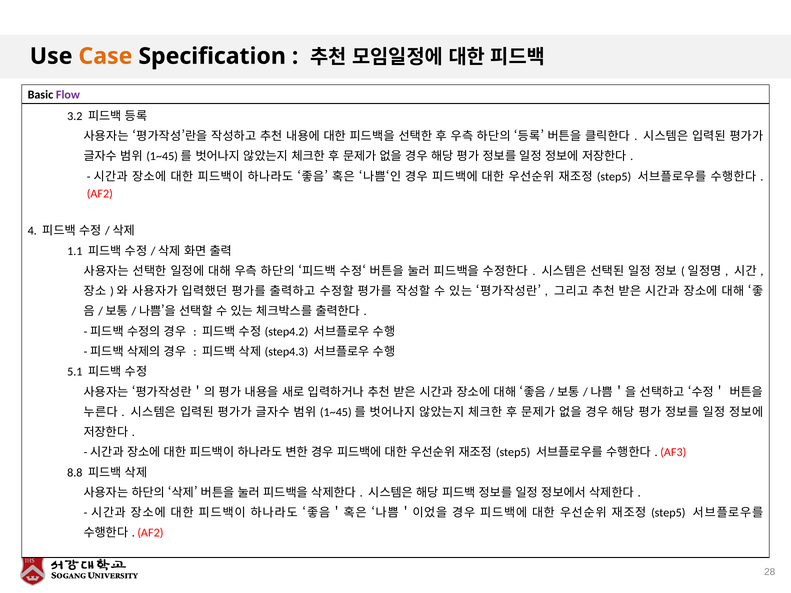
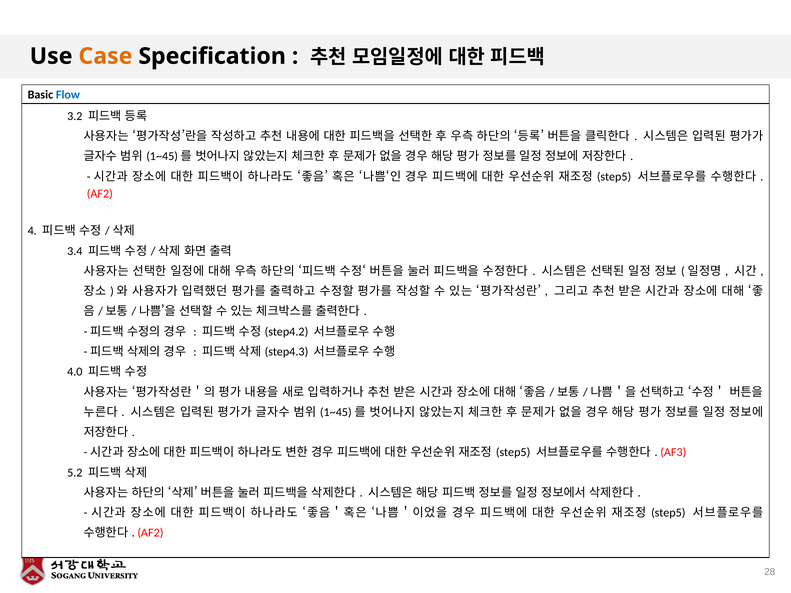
Flow colour: purple -> blue
1.1: 1.1 -> 3.4
5.1: 5.1 -> 4.0
8.8: 8.8 -> 5.2
